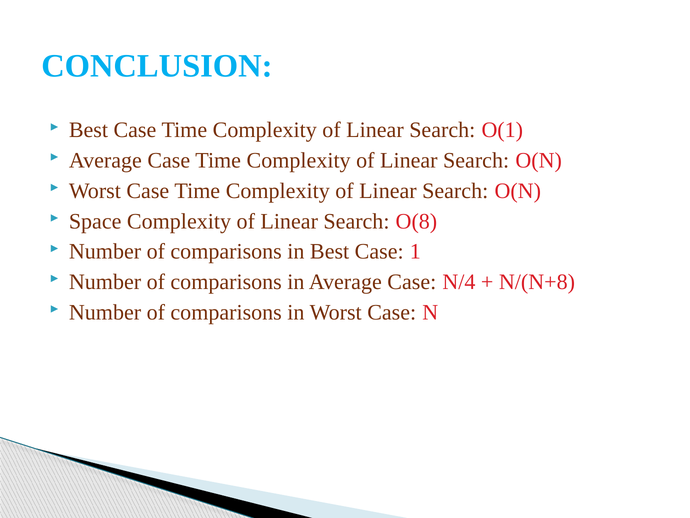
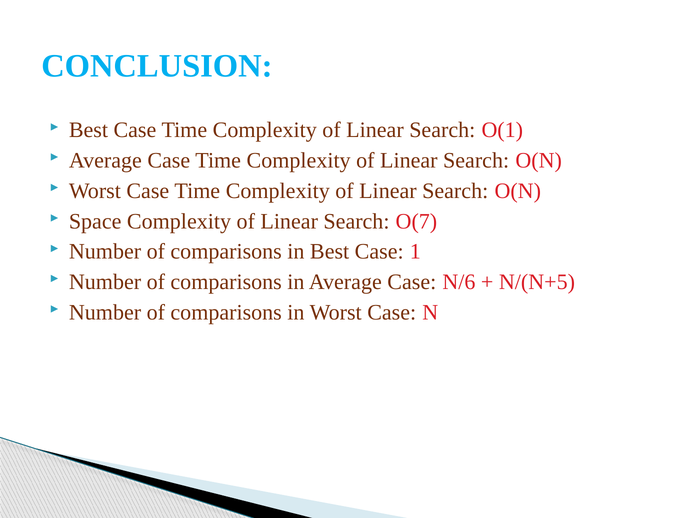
O(8: O(8 -> O(7
N/4: N/4 -> N/6
N/(N+8: N/(N+8 -> N/(N+5
